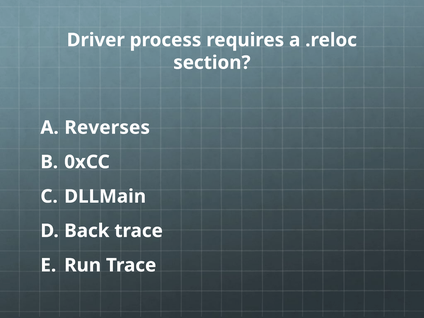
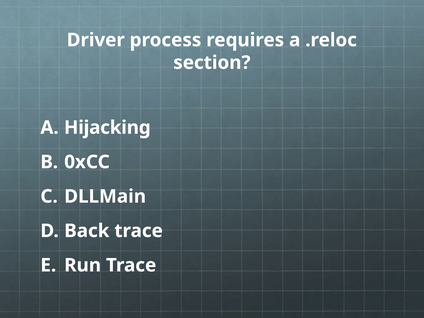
Reverses: Reverses -> Hijacking
